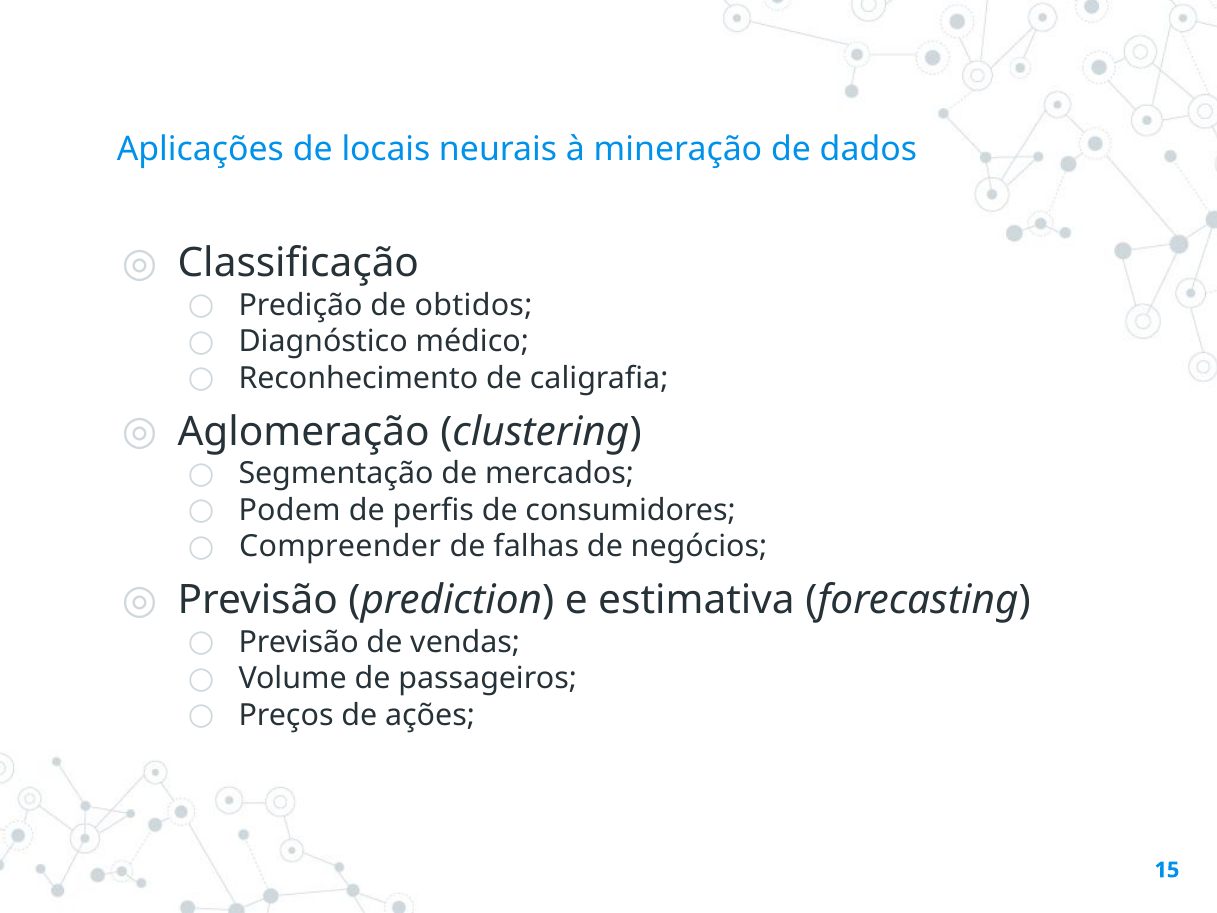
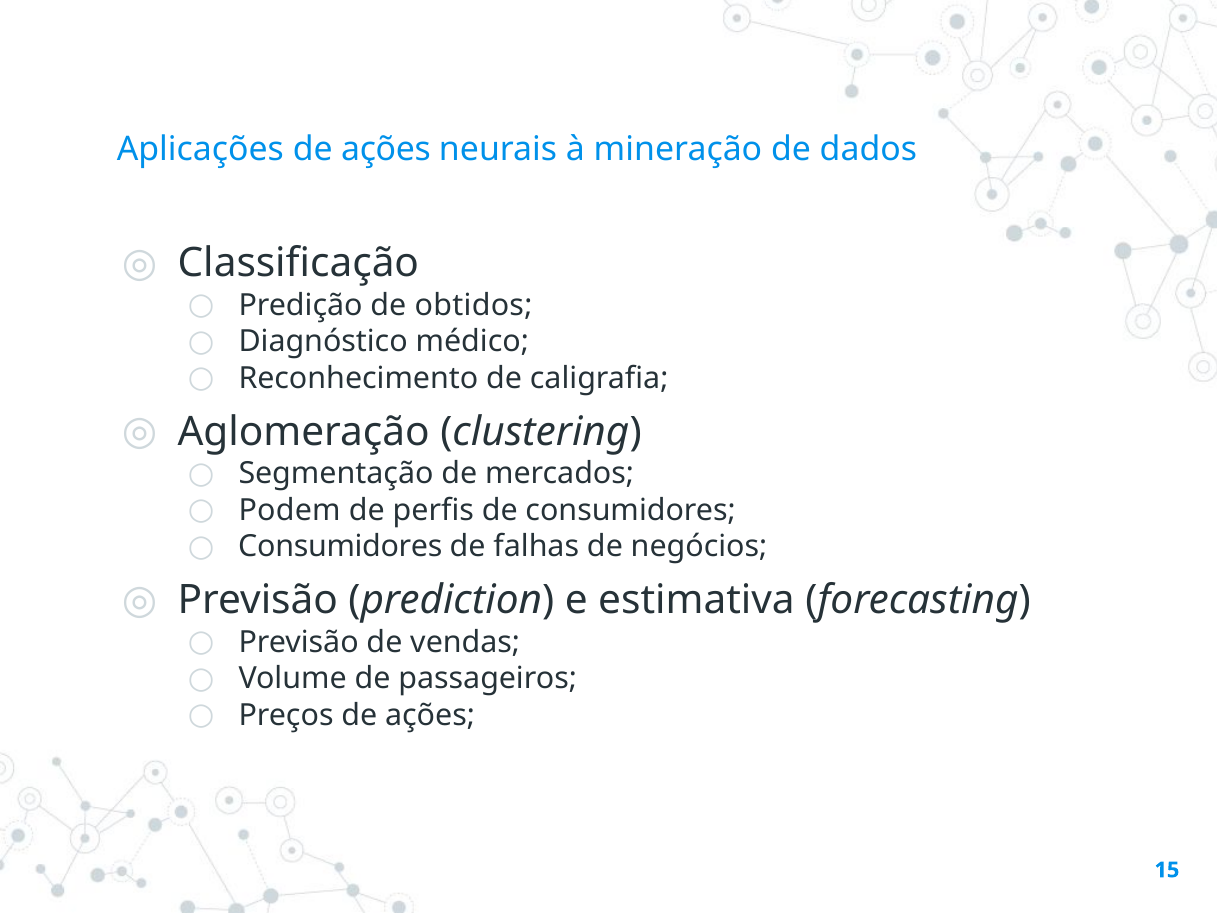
Aplicações de locais: locais -> ações
Compreender at (340, 547): Compreender -> Consumidores
